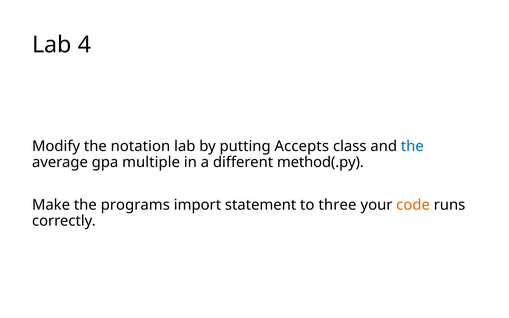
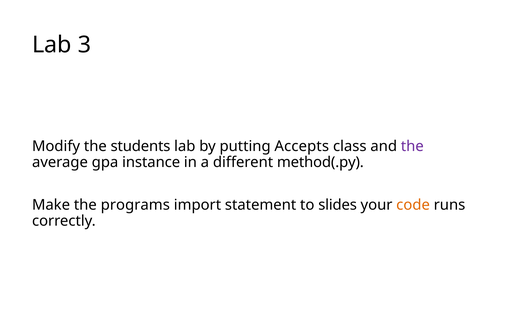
4: 4 -> 3
notation: notation -> students
the at (412, 146) colour: blue -> purple
multiple: multiple -> instance
three: three -> slides
